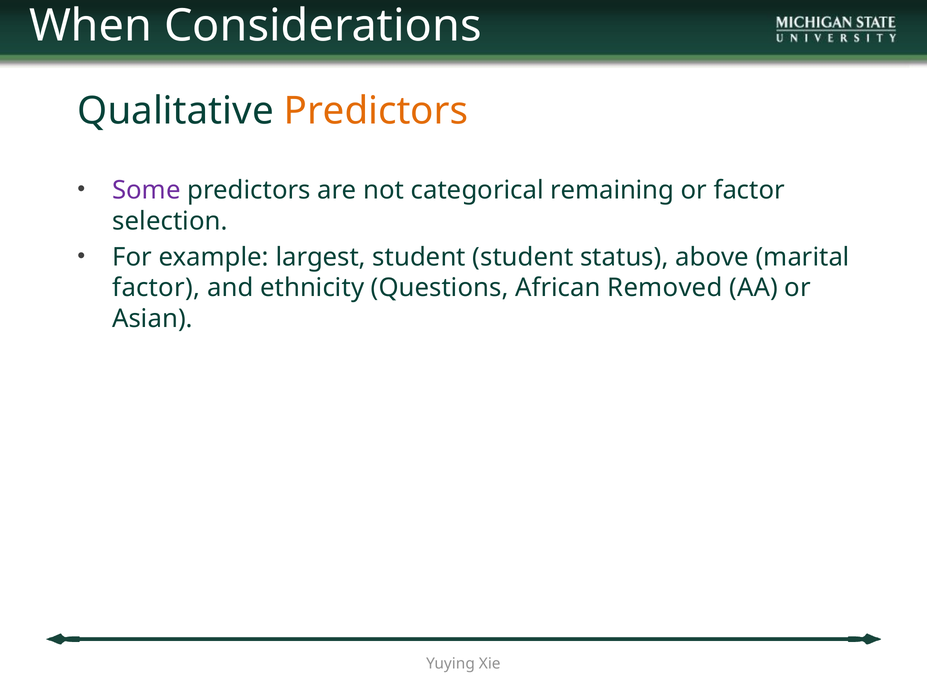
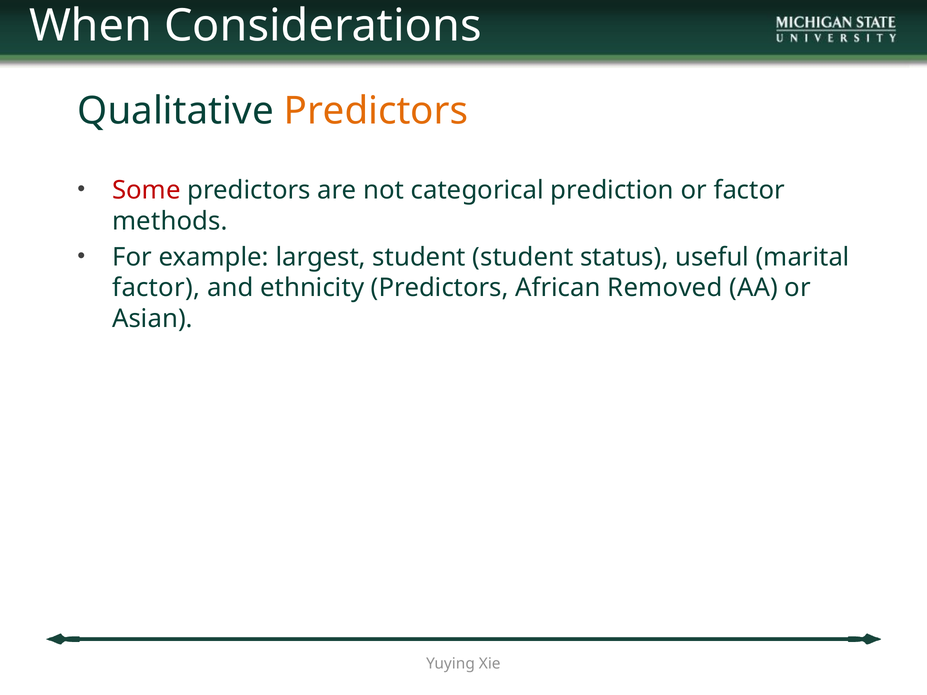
Some colour: purple -> red
remaining: remaining -> prediction
selection: selection -> methods
above: above -> useful
ethnicity Questions: Questions -> Predictors
